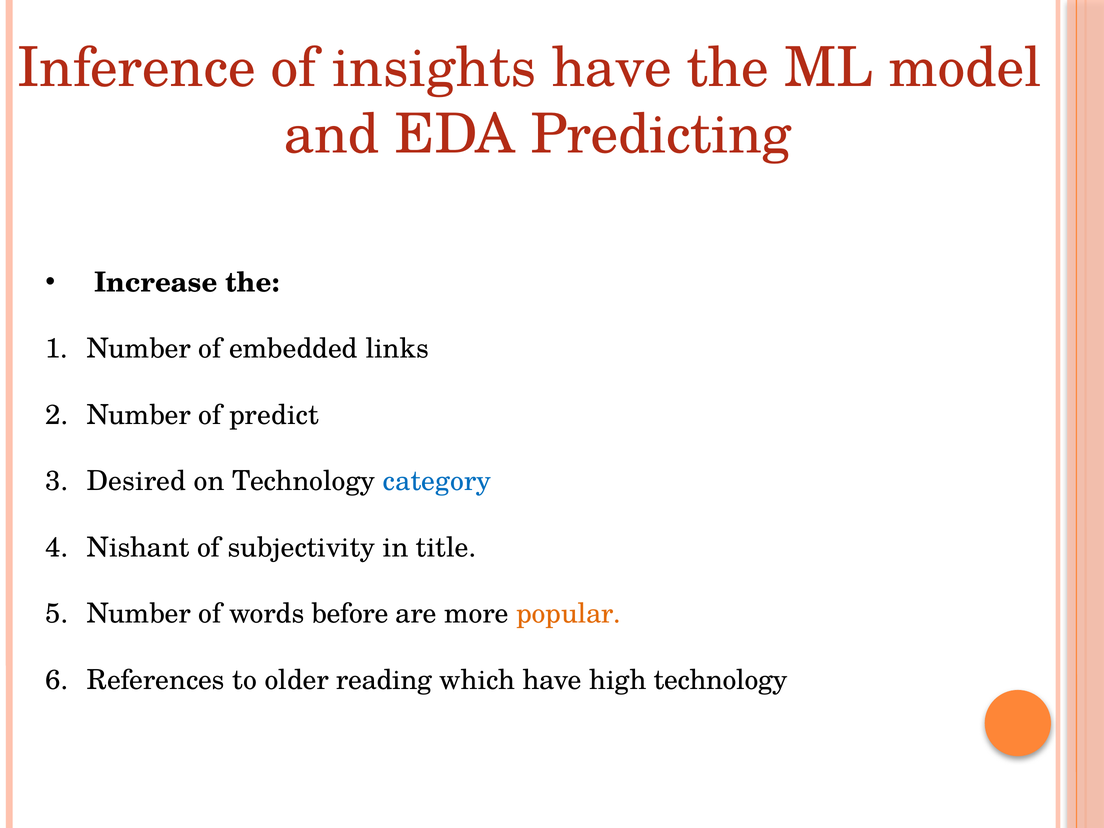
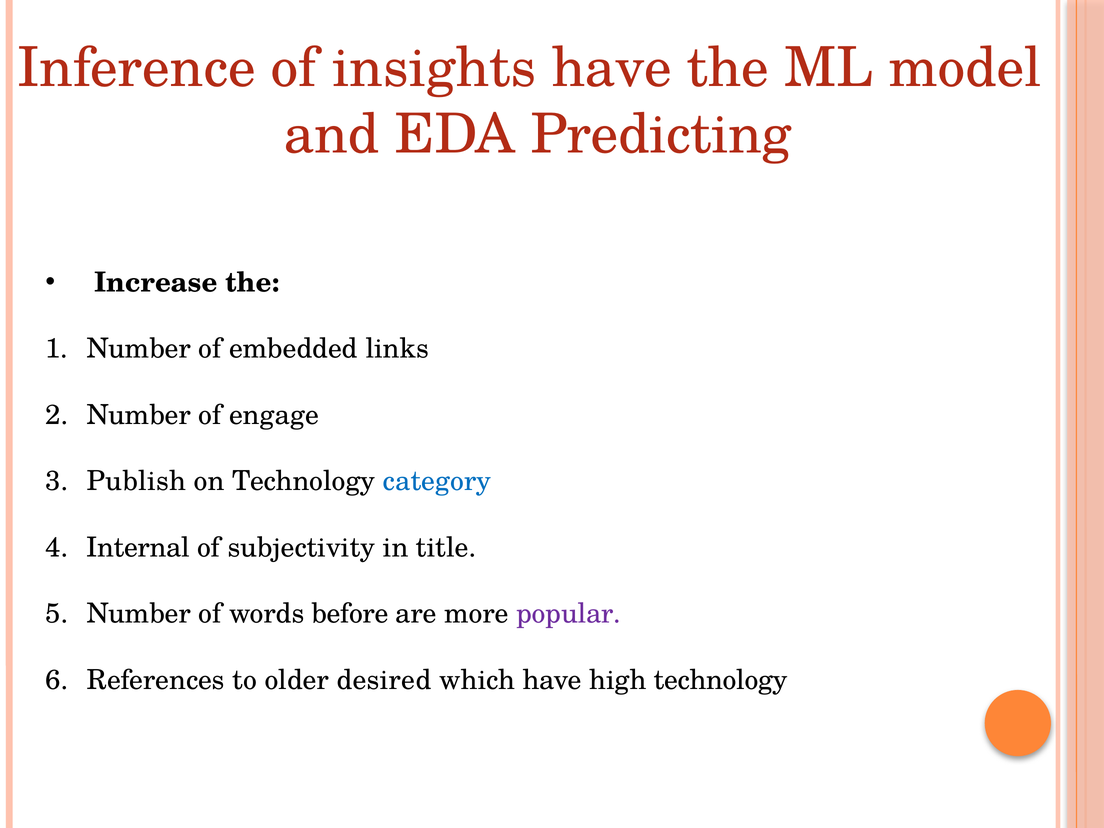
predict: predict -> engage
Desired: Desired -> Publish
Nishant: Nishant -> Internal
popular colour: orange -> purple
reading: reading -> desired
